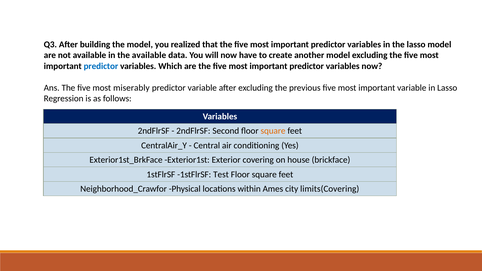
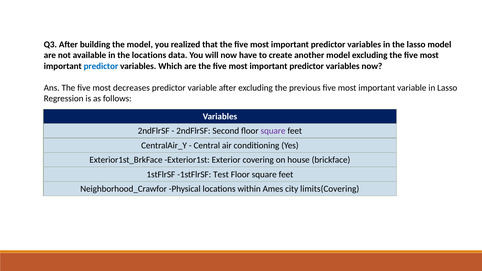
the available: available -> locations
miserably: miserably -> decreases
square at (273, 131) colour: orange -> purple
